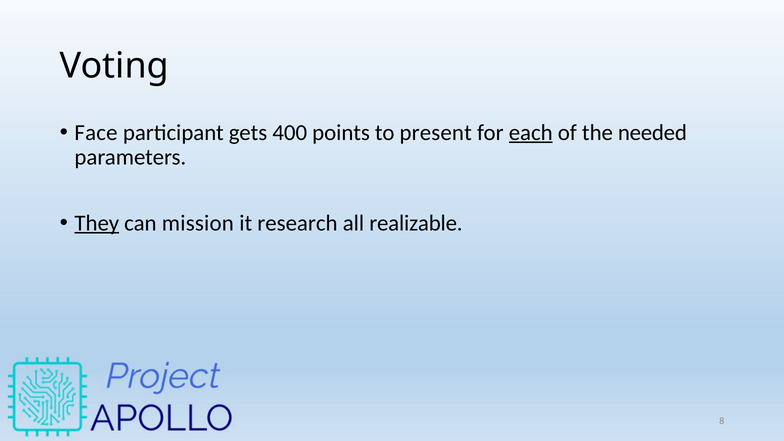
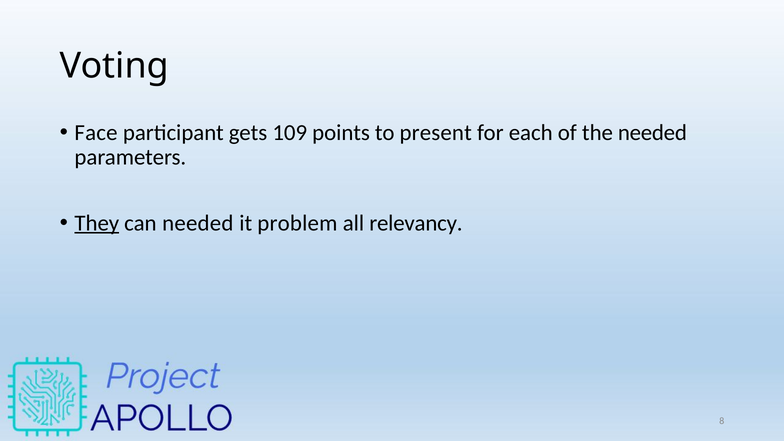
400: 400 -> 109
each underline: present -> none
can mission: mission -> needed
research: research -> problem
realizable: realizable -> relevancy
